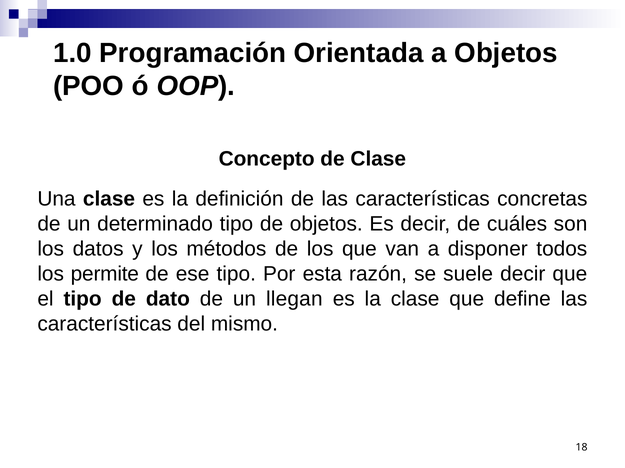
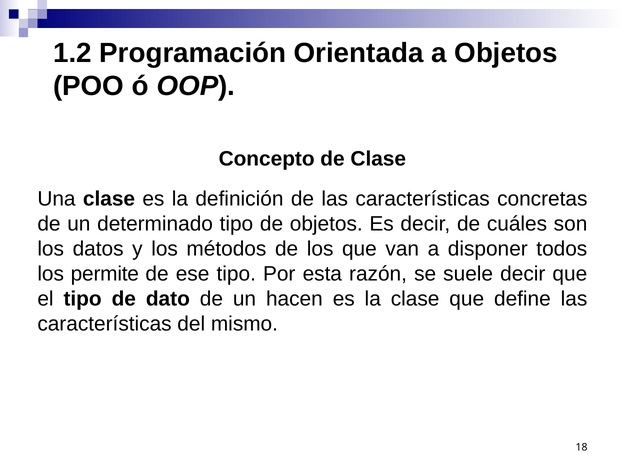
1.0: 1.0 -> 1.2
llegan: llegan -> hacen
